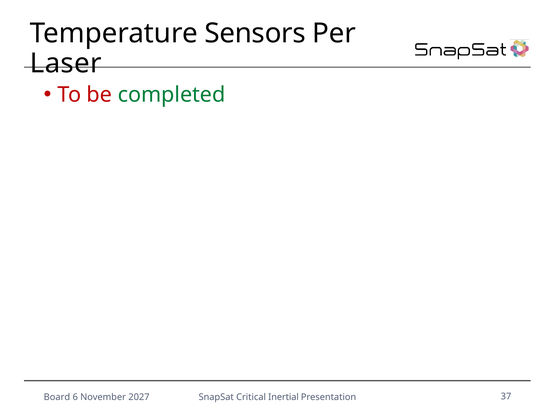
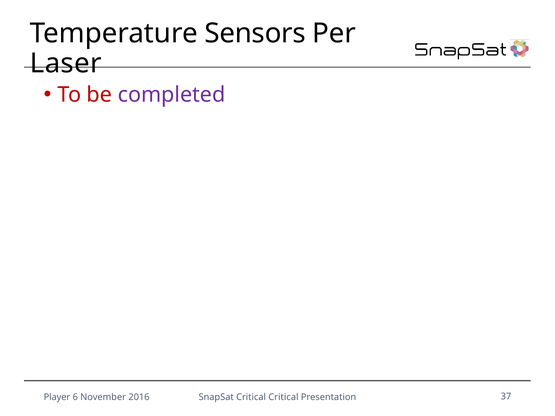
completed colour: green -> purple
Board: Board -> Player
2027: 2027 -> 2016
Critical Inertial: Inertial -> Critical
